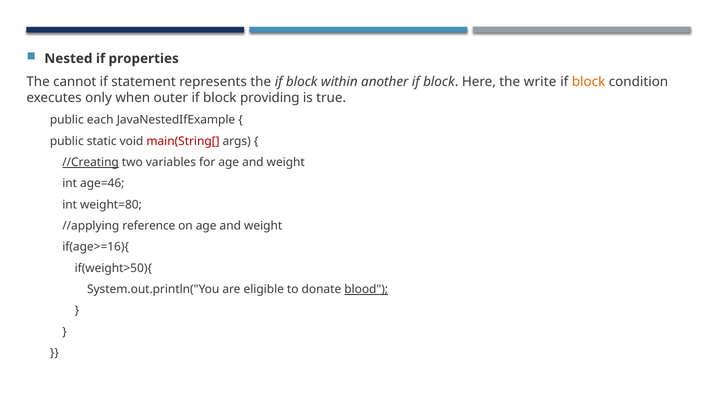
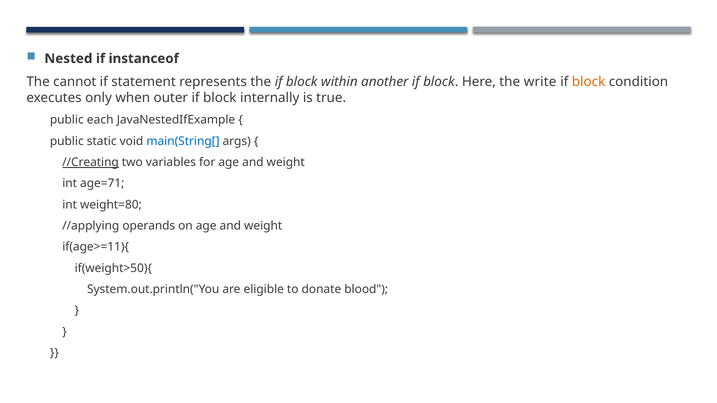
properties: properties -> instanceof
providing: providing -> internally
main(String[ colour: red -> blue
age=46: age=46 -> age=71
reference: reference -> operands
if(age>=16){: if(age>=16){ -> if(age>=11){
blood underline: present -> none
